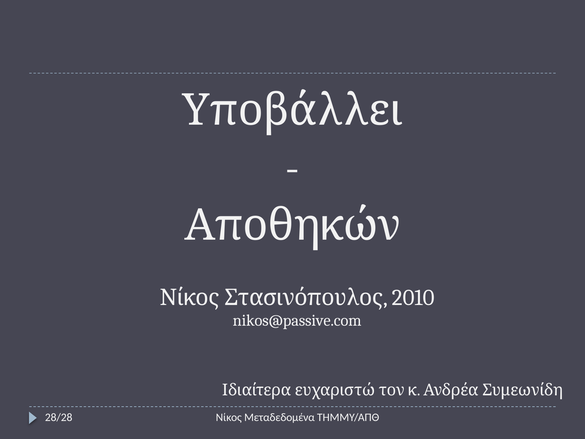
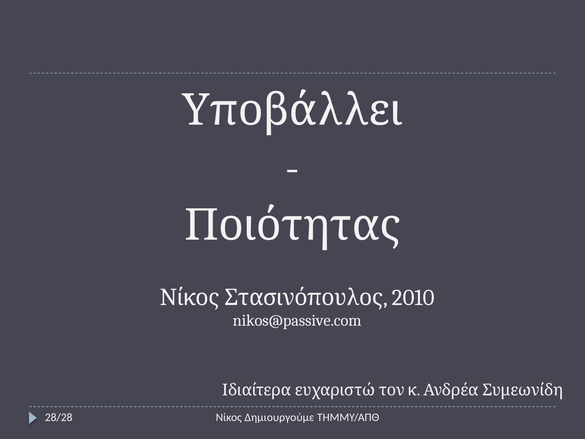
Αποθηκών: Αποθηκών -> Ποιότητας
Μεταδεδομένα: Μεταδεδομένα -> Δημιουργούμε
